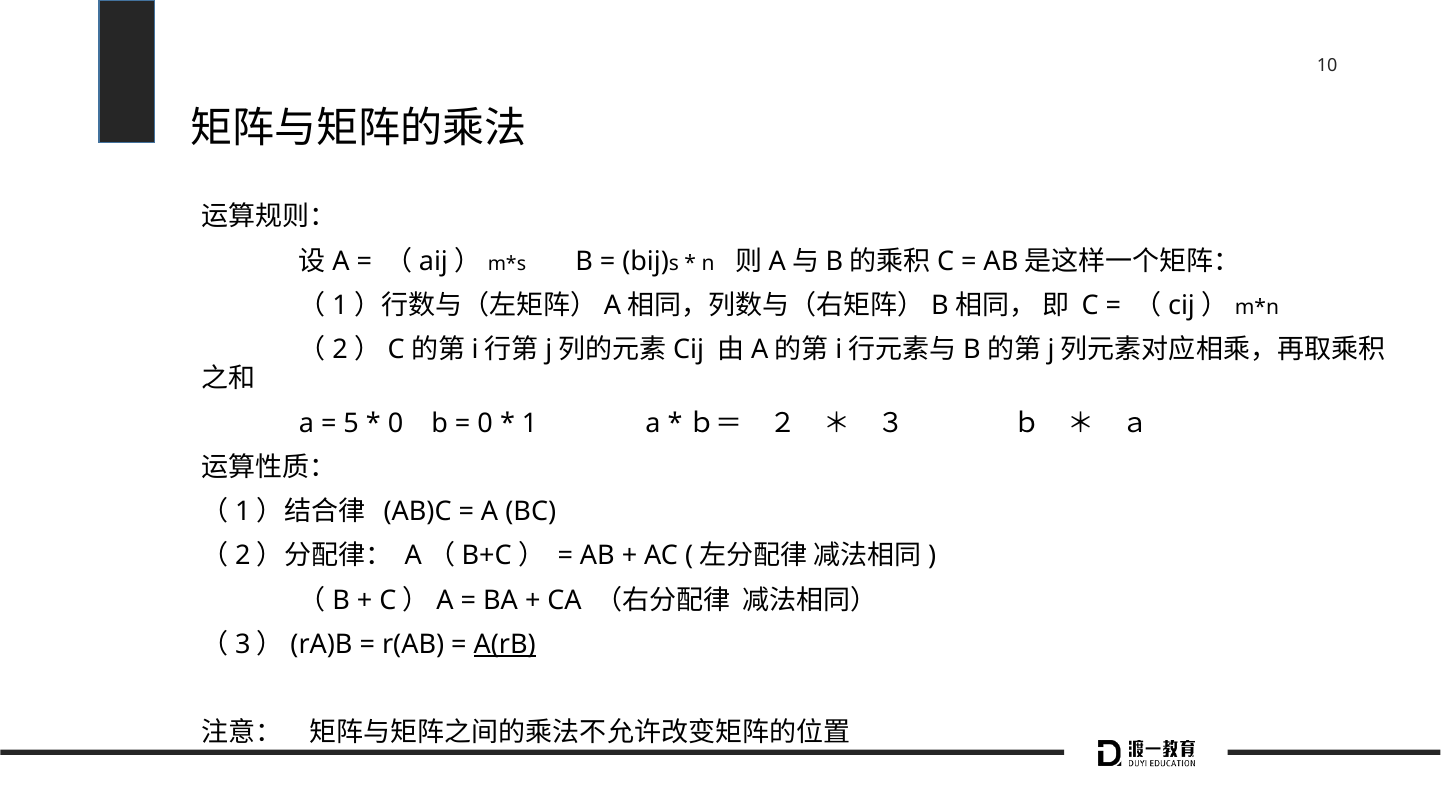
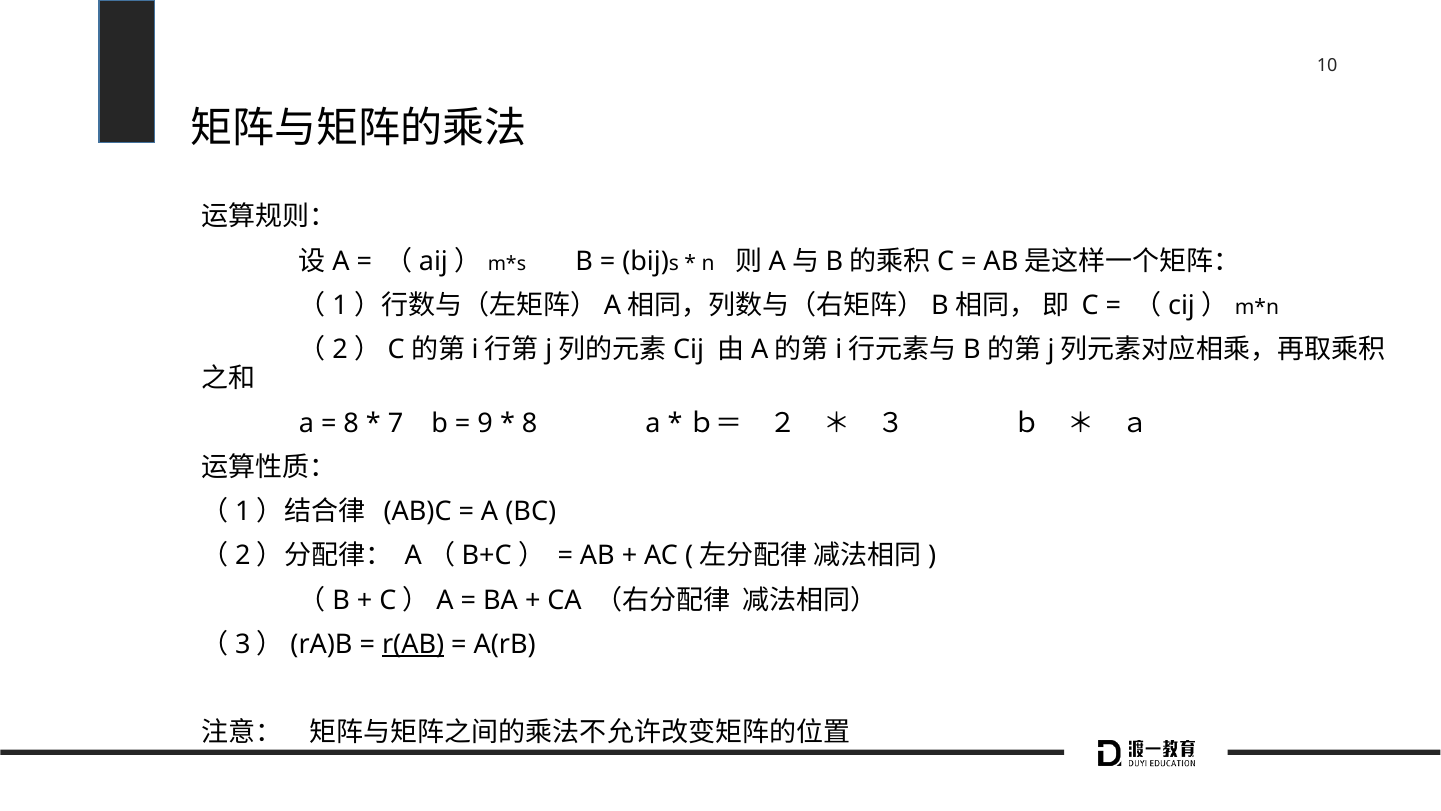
5 at (351, 423): 5 -> 8
0 at (396, 423): 0 -> 7
0 at (485, 423): 0 -> 9
1 at (530, 423): 1 -> 8
r(AB underline: none -> present
A(rB underline: present -> none
